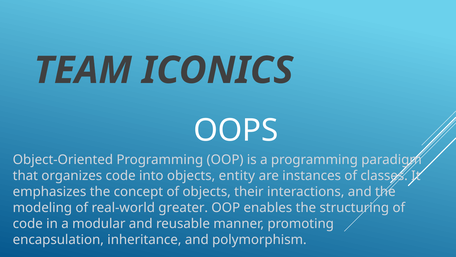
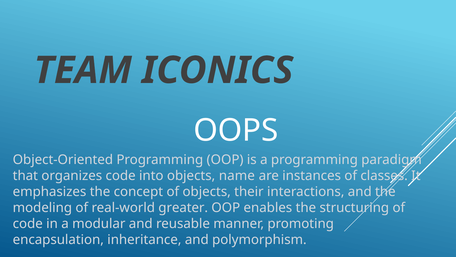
entity: entity -> name
